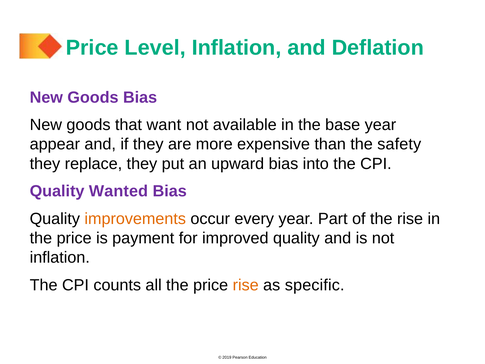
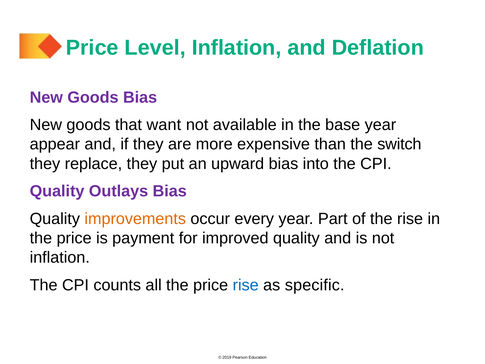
safety: safety -> switch
Wanted: Wanted -> Outlays
rise at (246, 285) colour: orange -> blue
